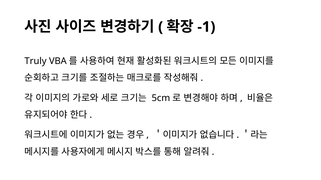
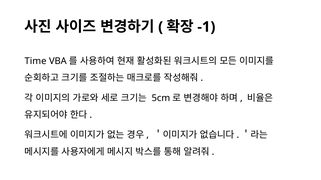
Truly: Truly -> Time
